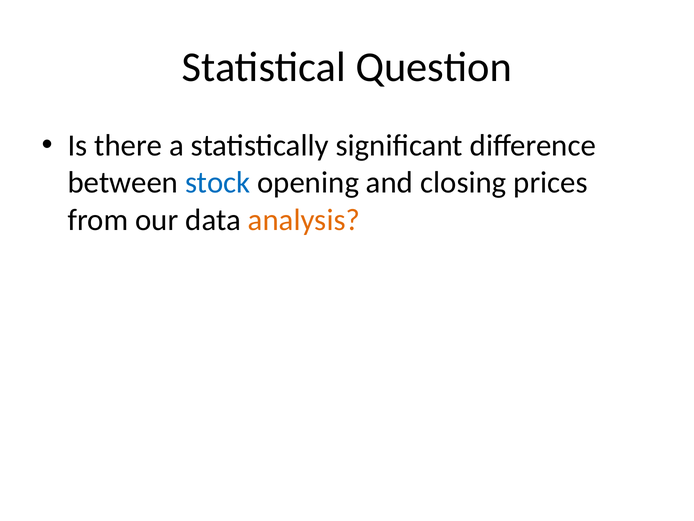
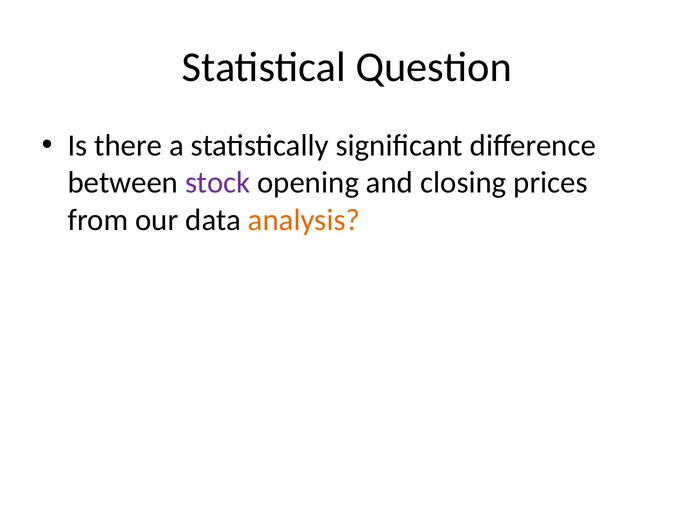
stock colour: blue -> purple
